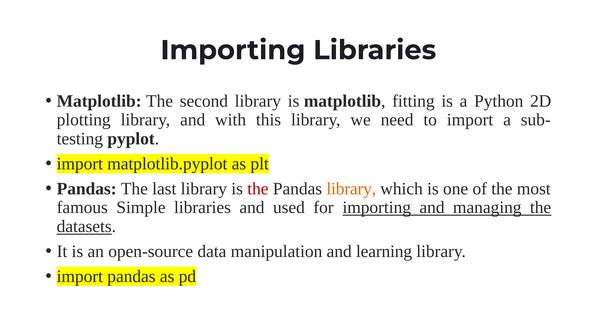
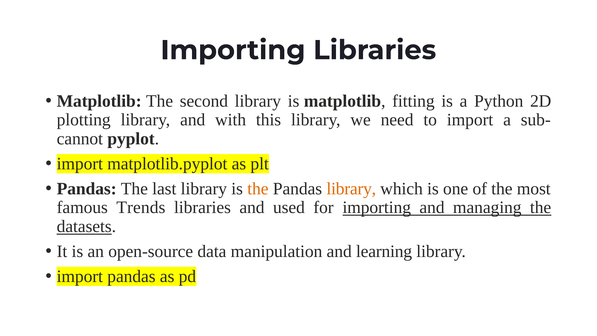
testing: testing -> cannot
the at (258, 189) colour: red -> orange
Simple: Simple -> Trends
